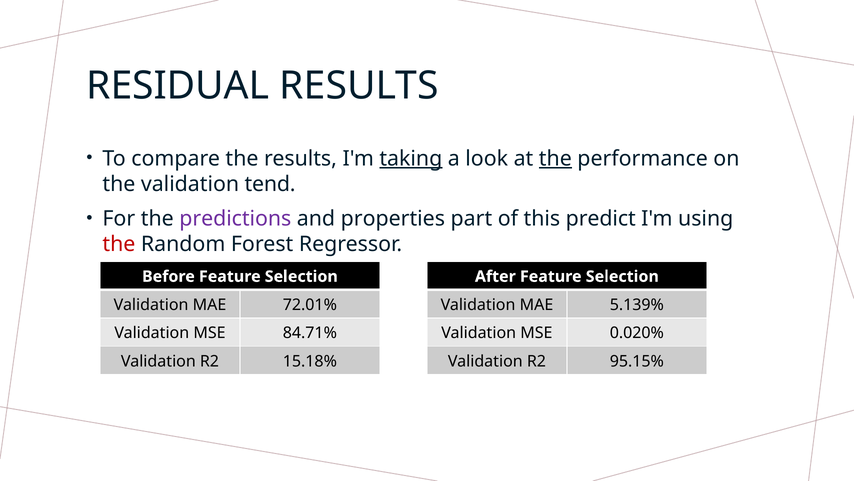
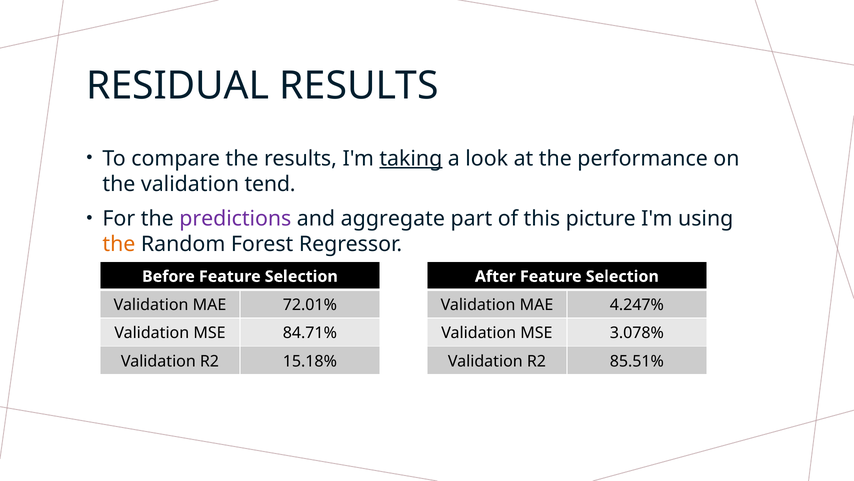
the at (555, 158) underline: present -> none
properties: properties -> aggregate
predict: predict -> picture
the at (119, 244) colour: red -> orange
5.139%: 5.139% -> 4.247%
0.020%: 0.020% -> 3.078%
95.15%: 95.15% -> 85.51%
